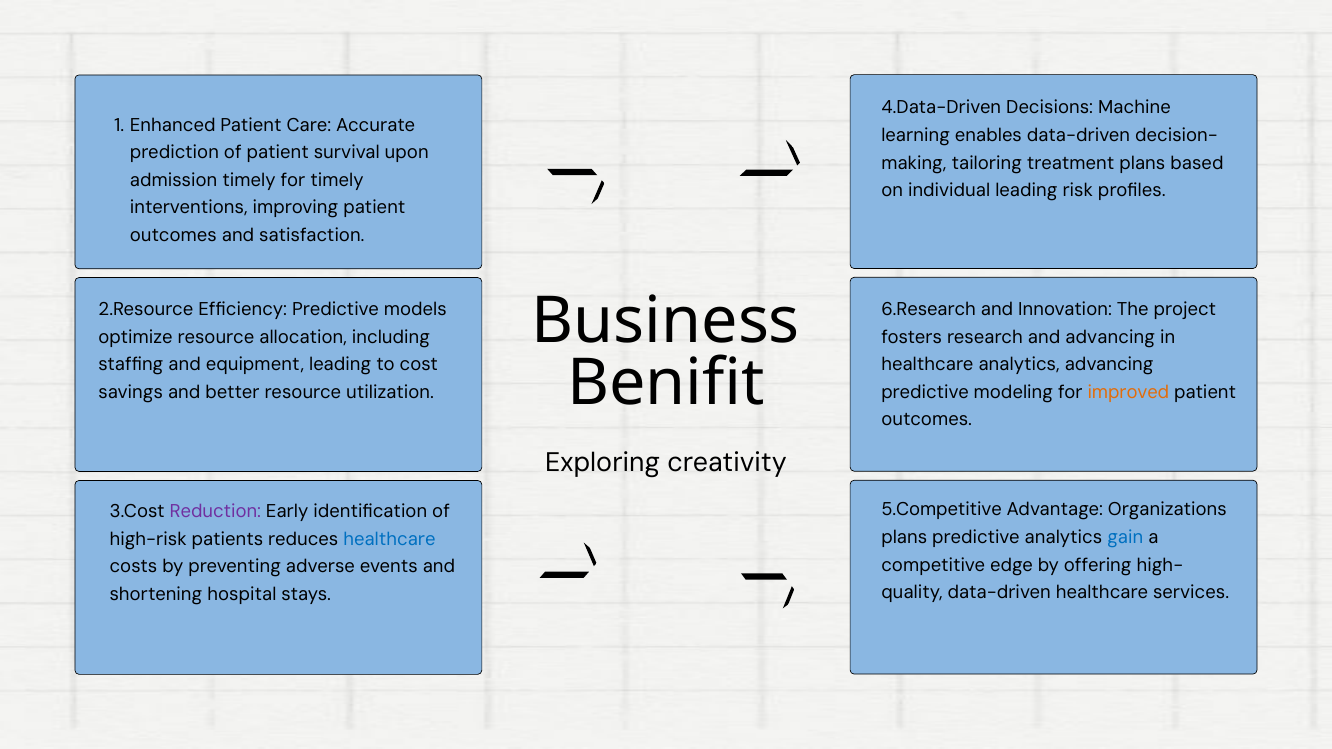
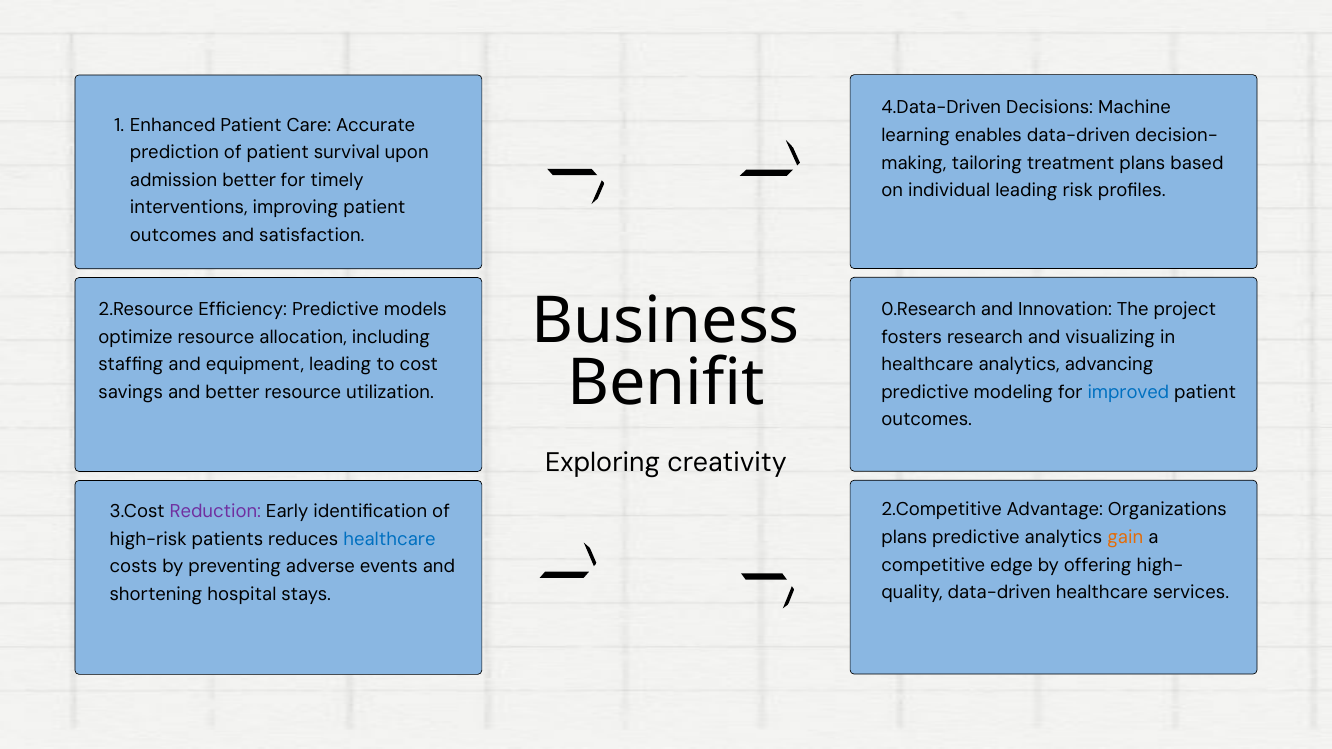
admission timely: timely -> better
6.Research: 6.Research -> 0.Research
and advancing: advancing -> visualizing
improved colour: orange -> blue
5.Competitive: 5.Competitive -> 2.Competitive
gain colour: blue -> orange
